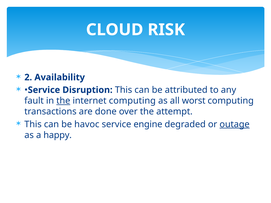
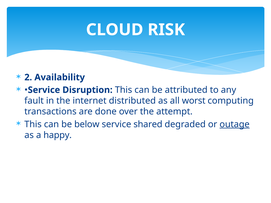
the at (63, 101) underline: present -> none
internet computing: computing -> distributed
havoc: havoc -> below
engine: engine -> shared
